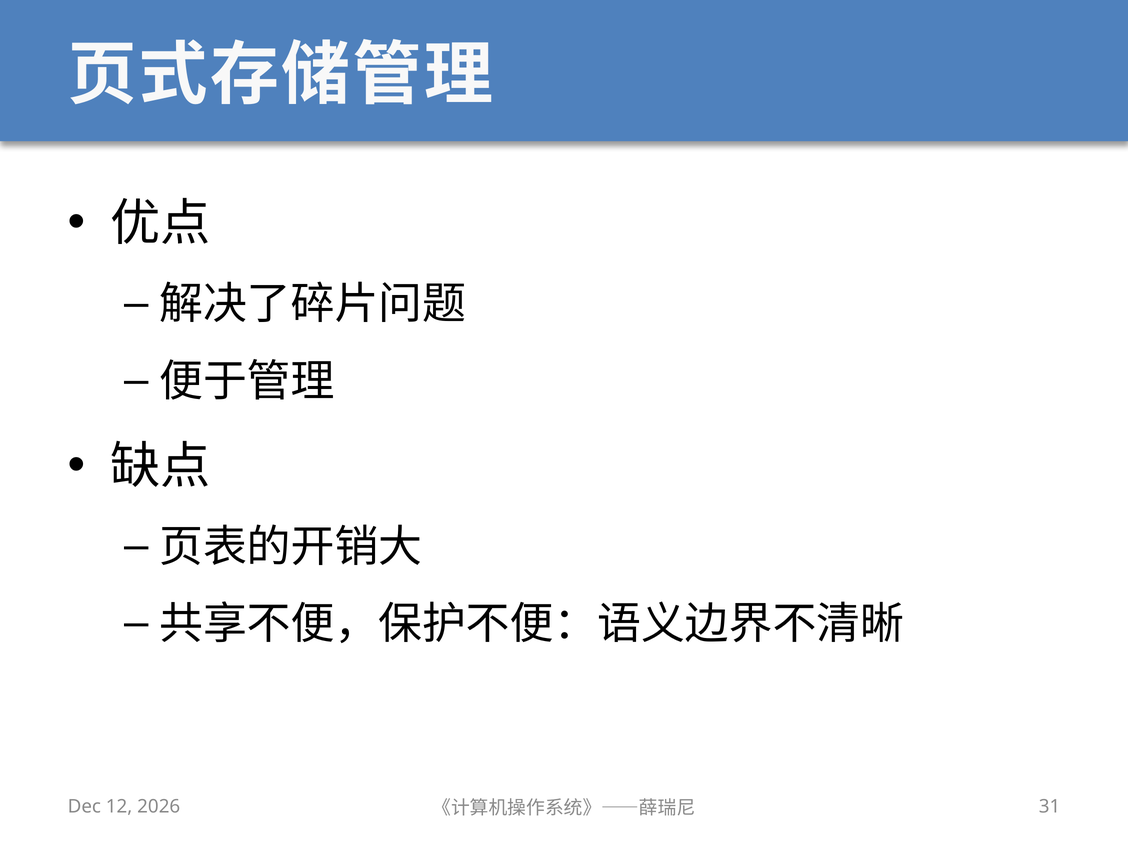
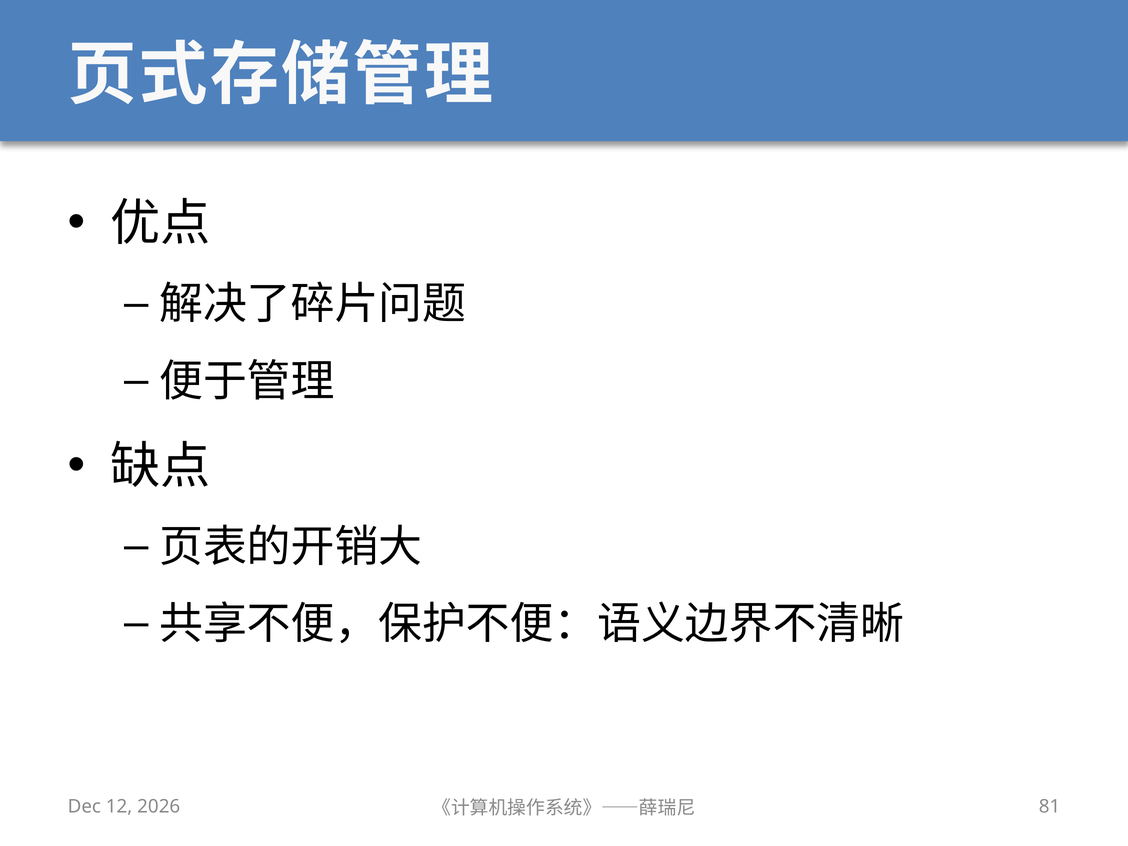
31: 31 -> 81
